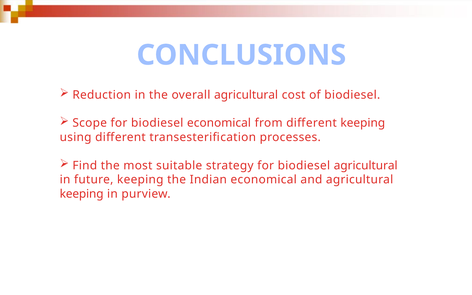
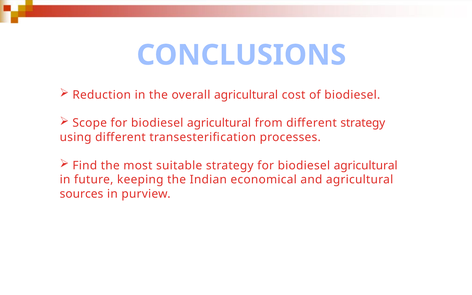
Scope for biodiesel economical: economical -> agricultural
different keeping: keeping -> strategy
keeping at (82, 194): keeping -> sources
